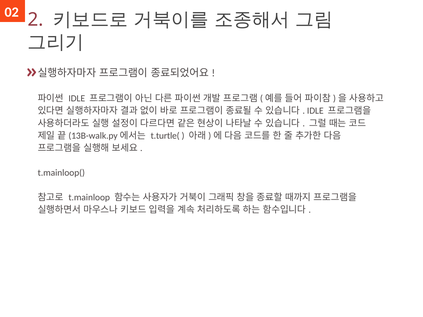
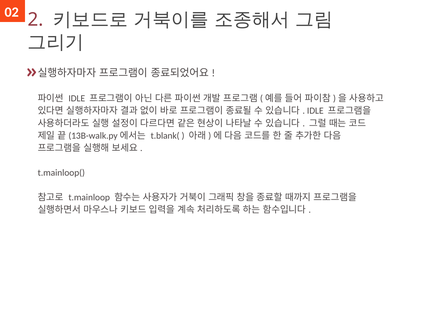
t.turtle(: t.turtle( -> t.blank(
